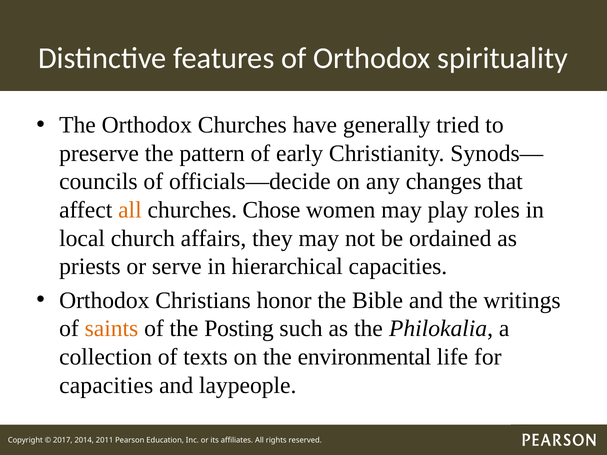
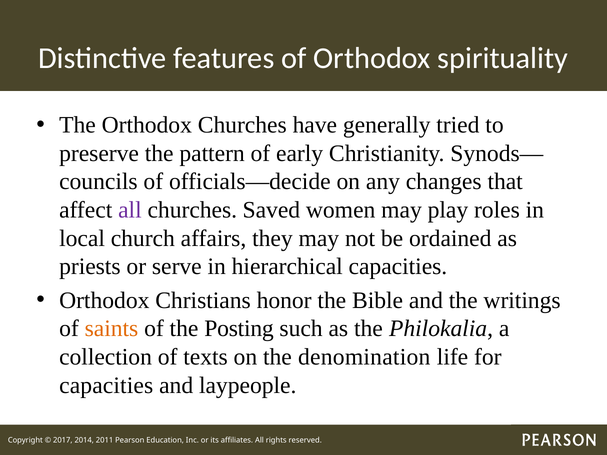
all at (130, 210) colour: orange -> purple
Chose: Chose -> Saved
environmental: environmental -> denomination
